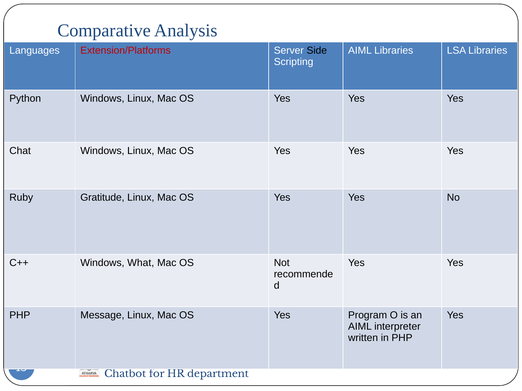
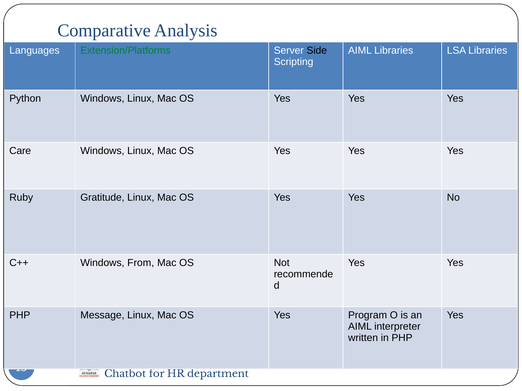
Extension/Platforms colour: red -> green
Chat: Chat -> Care
What: What -> From
